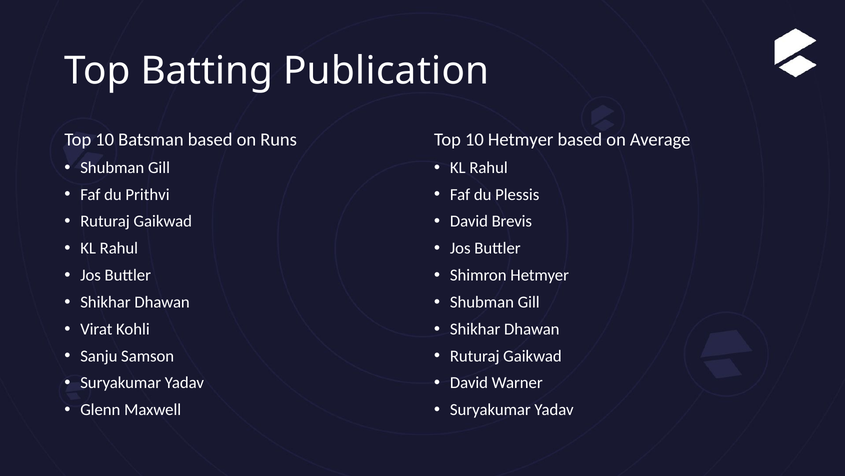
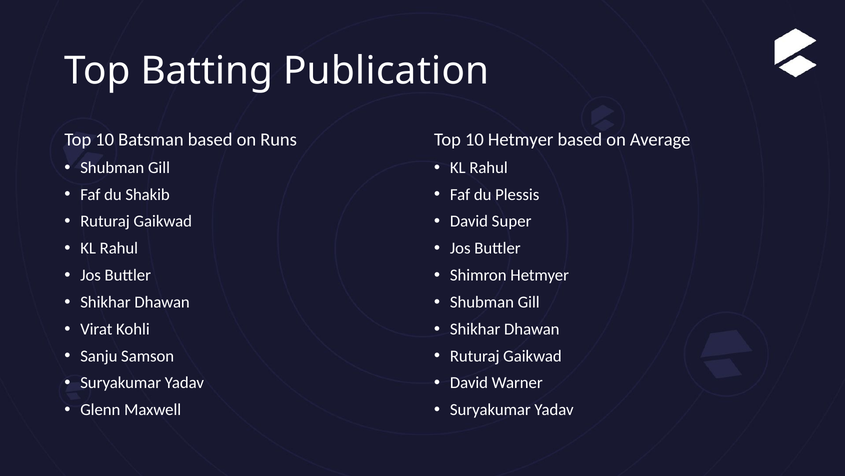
Prithvi: Prithvi -> Shakib
Brevis: Brevis -> Super
